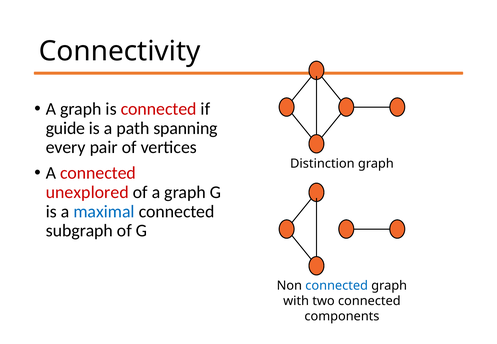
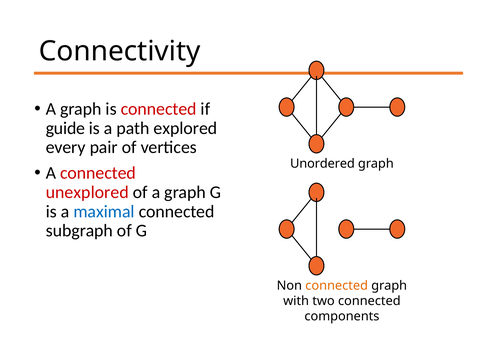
spanning: spanning -> explored
Distinction: Distinction -> Unordered
connected at (337, 286) colour: blue -> orange
